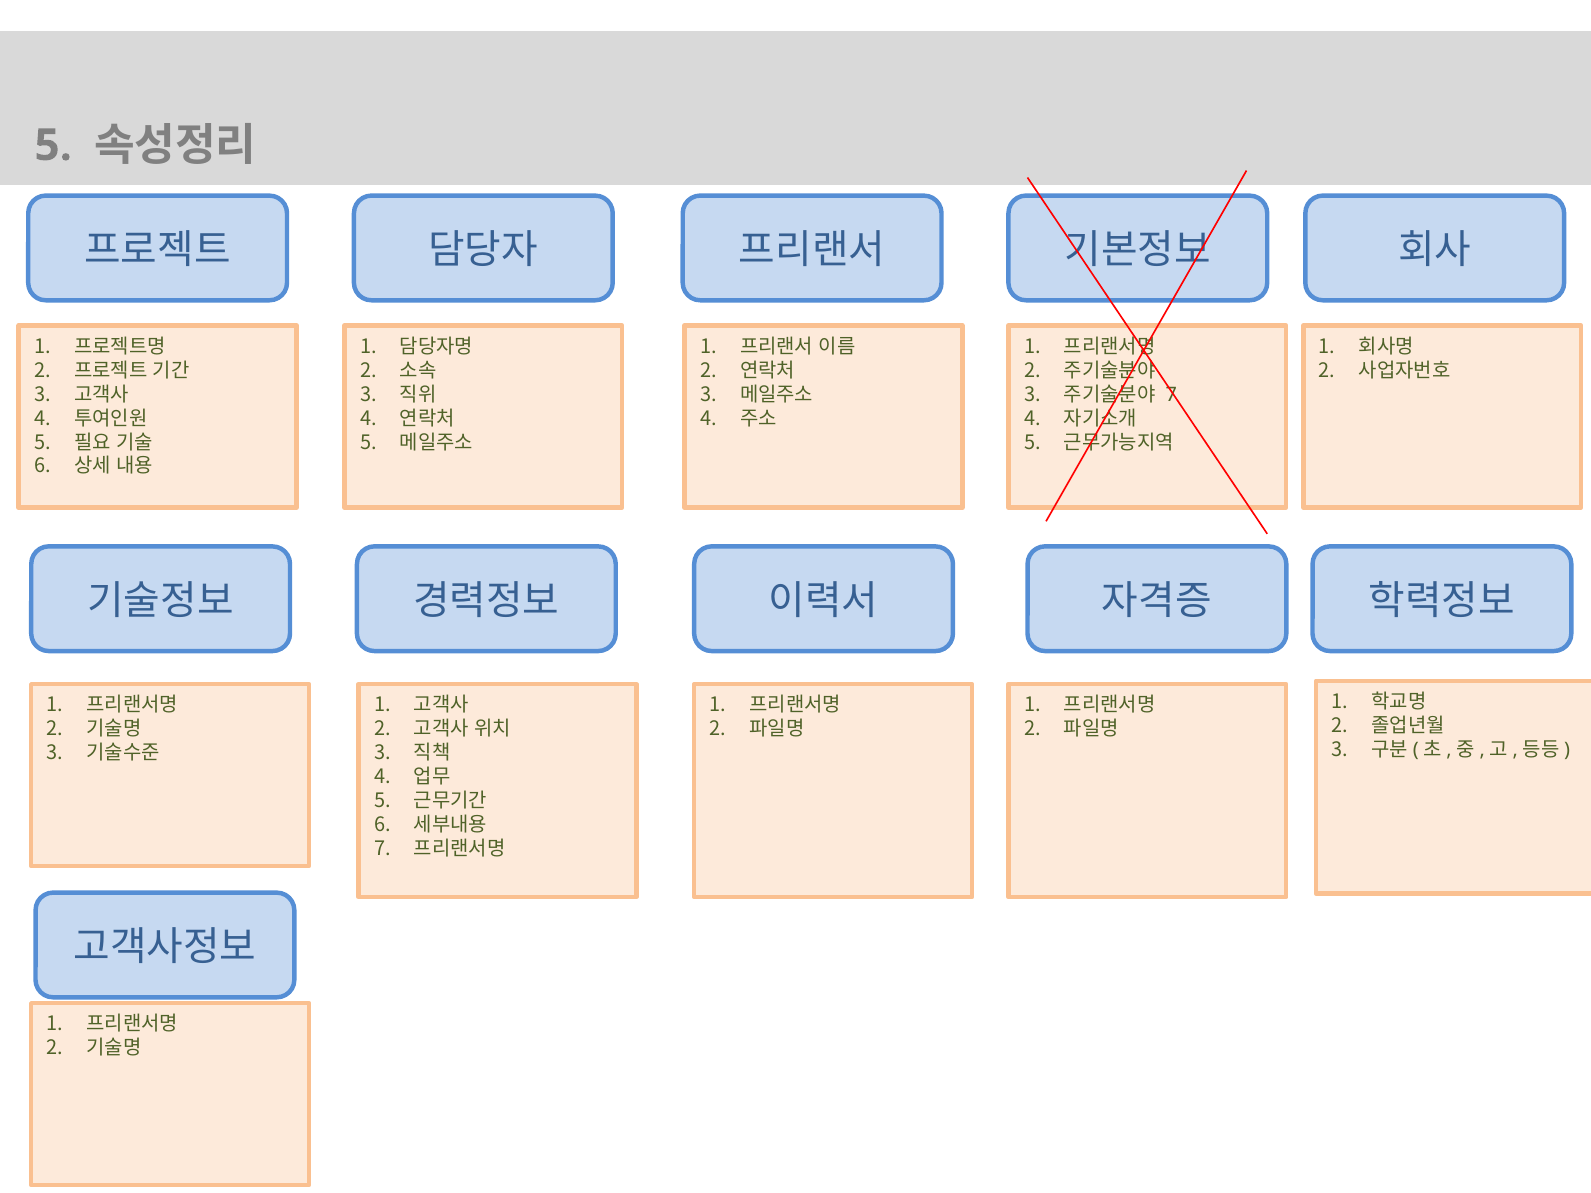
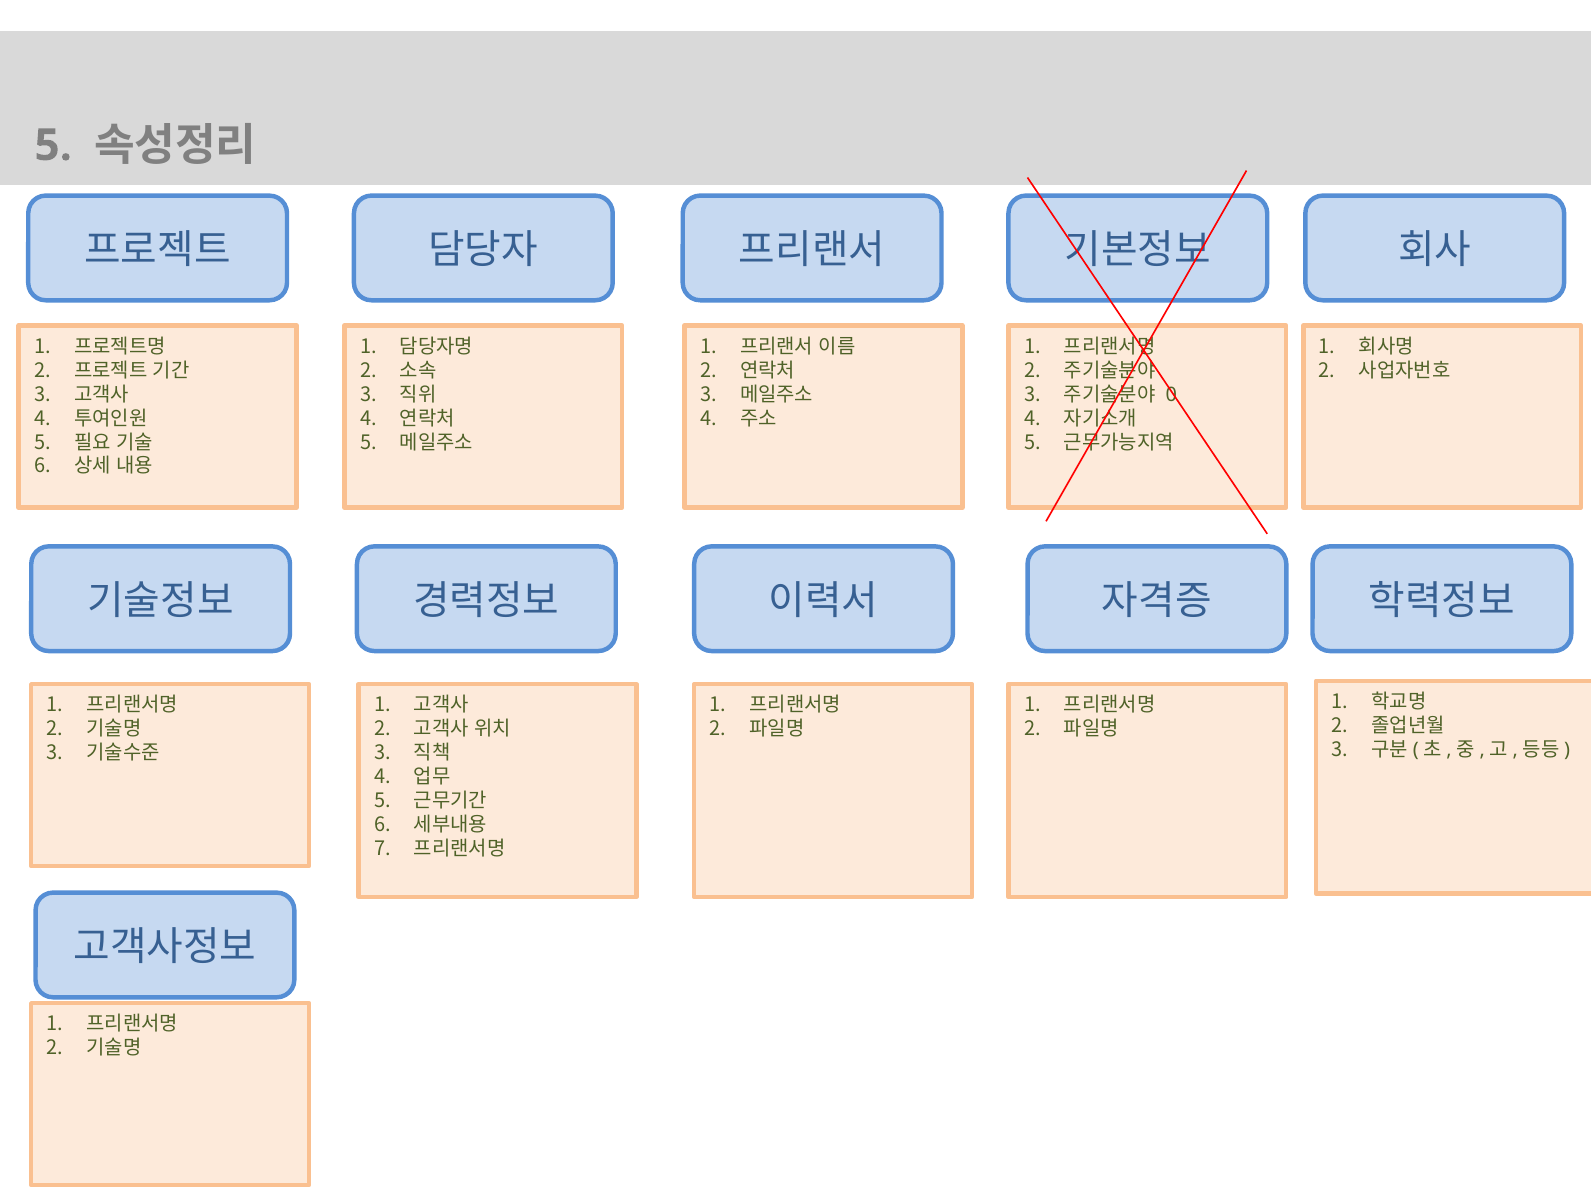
7 at (1171, 395): 7 -> 0
